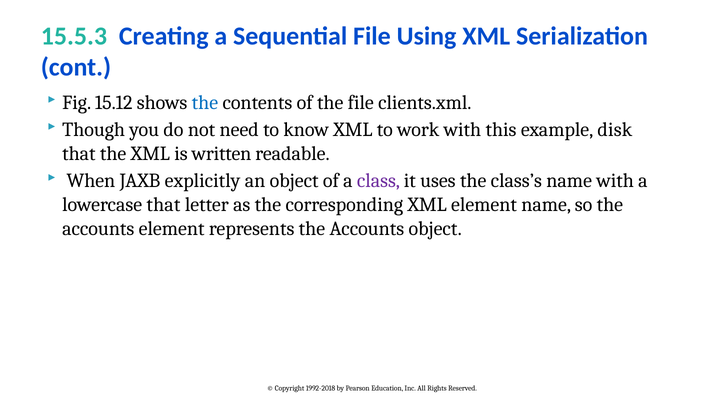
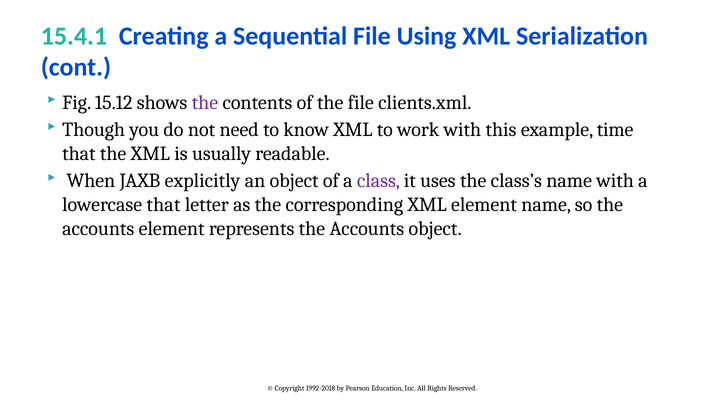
15.5.3: 15.5.3 -> 15.4.1
the at (205, 102) colour: blue -> purple
disk: disk -> time
written: written -> usually
